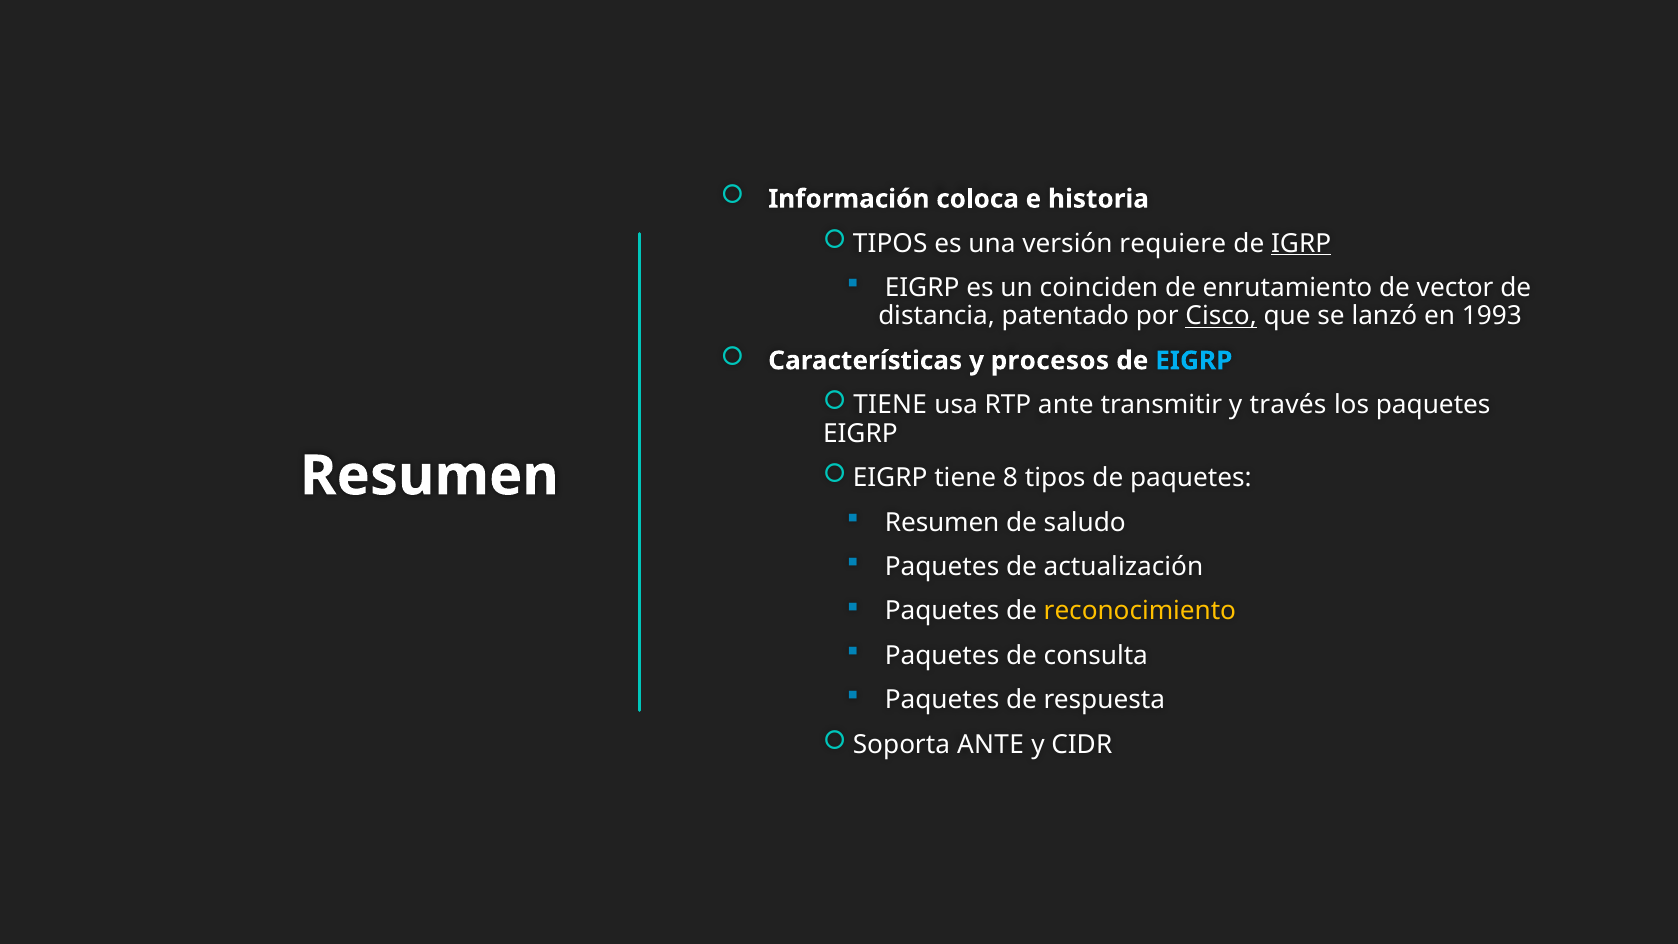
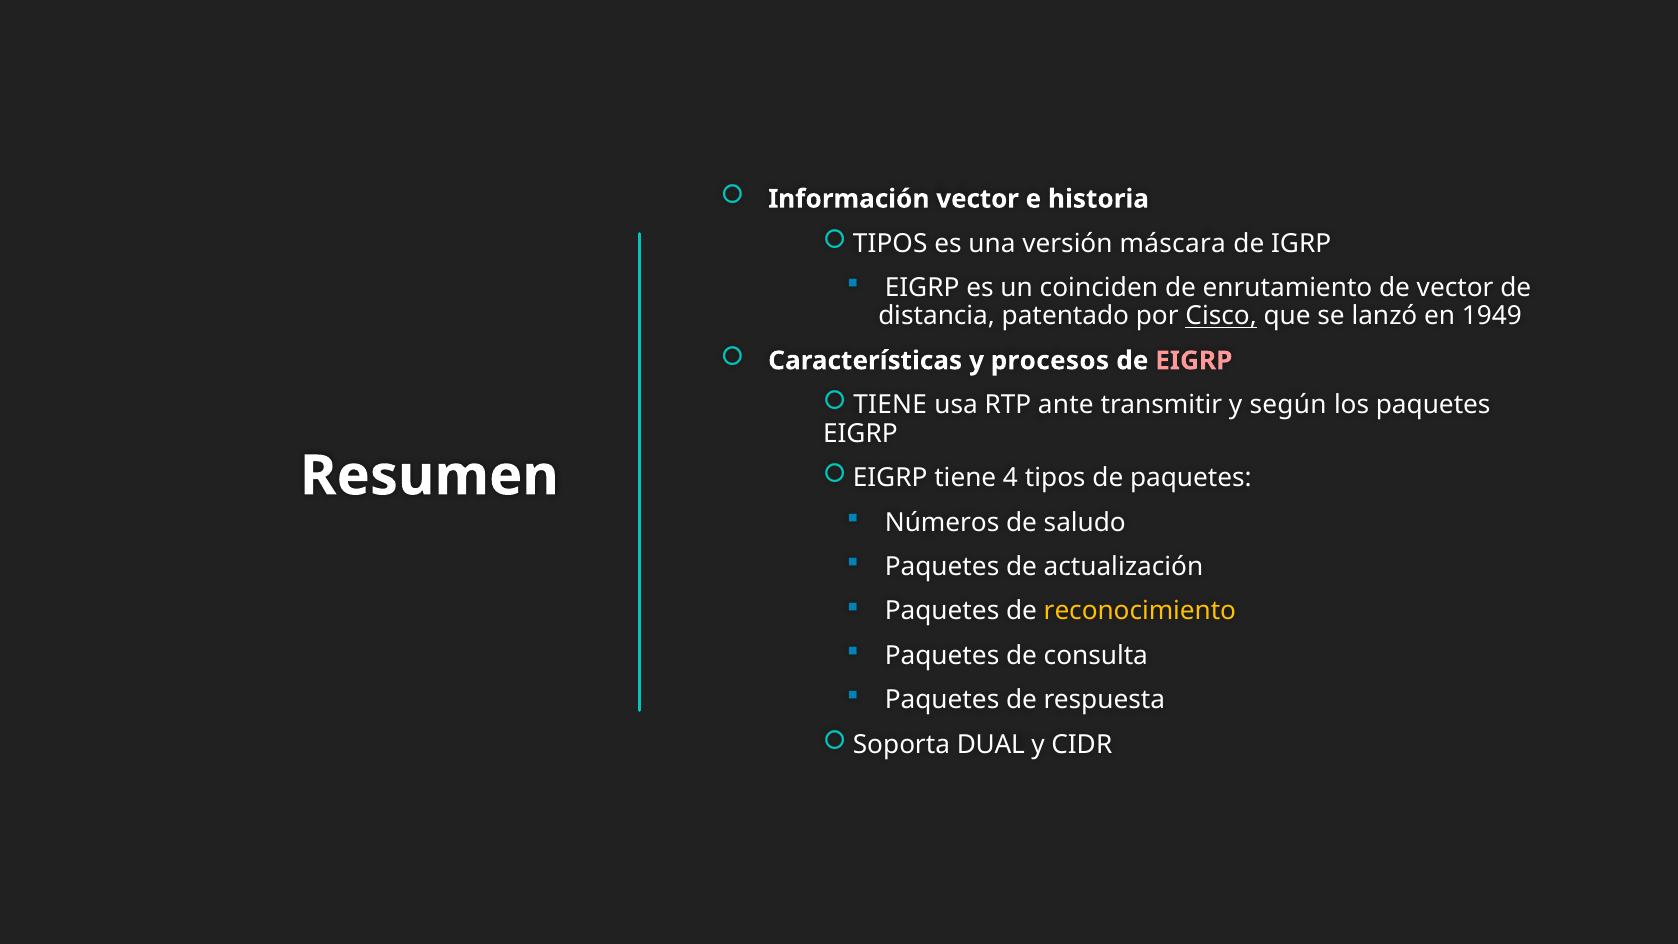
Información coloca: coloca -> vector
requiere: requiere -> máscara
IGRP underline: present -> none
1993: 1993 -> 1949
EIGRP at (1194, 361) colour: light blue -> pink
través: través -> según
8: 8 -> 4
Resumen at (942, 522): Resumen -> Números
Soporta ANTE: ANTE -> DUAL
